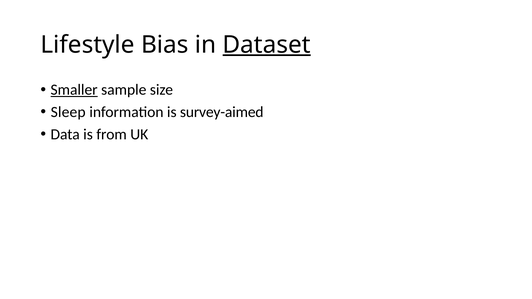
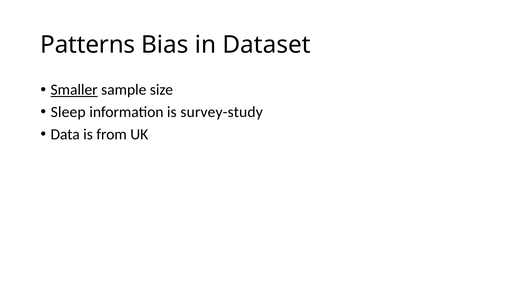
Lifestyle: Lifestyle -> Patterns
Dataset underline: present -> none
survey-aimed: survey-aimed -> survey-study
